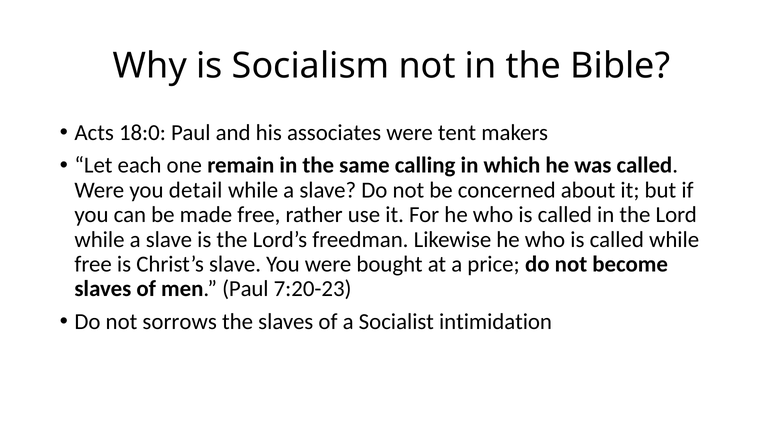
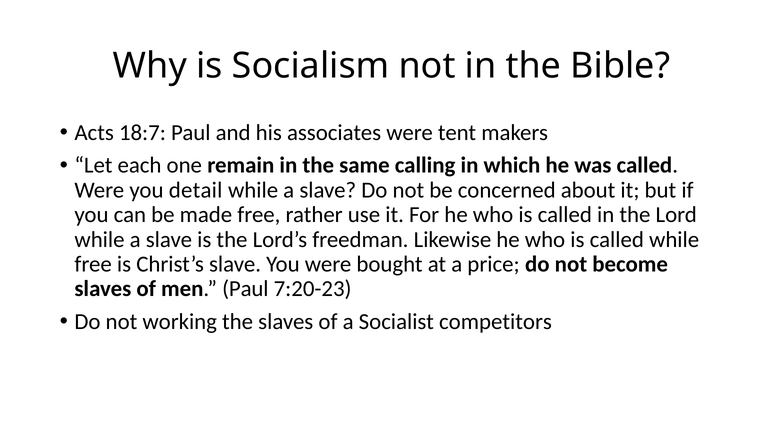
18:0: 18:0 -> 18:7
sorrows: sorrows -> working
intimidation: intimidation -> competitors
